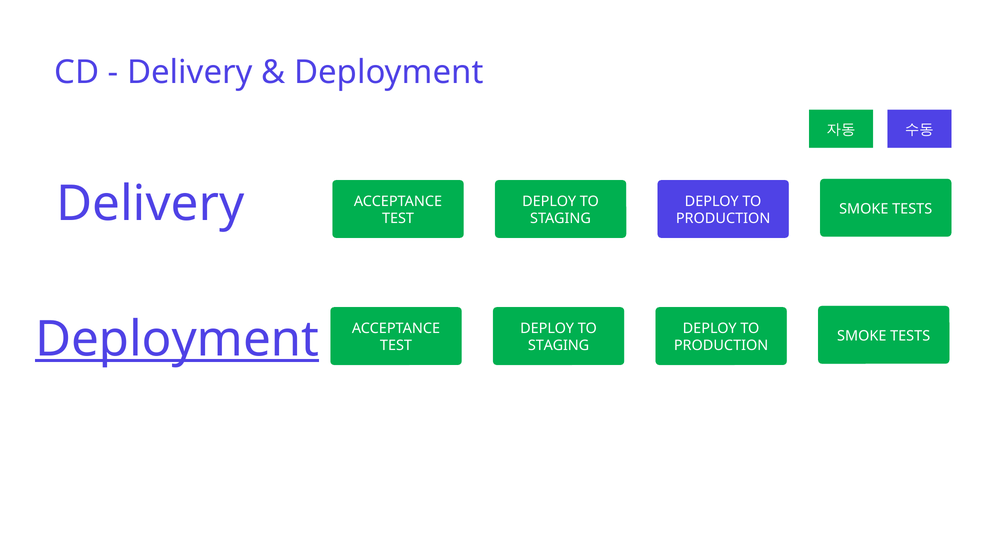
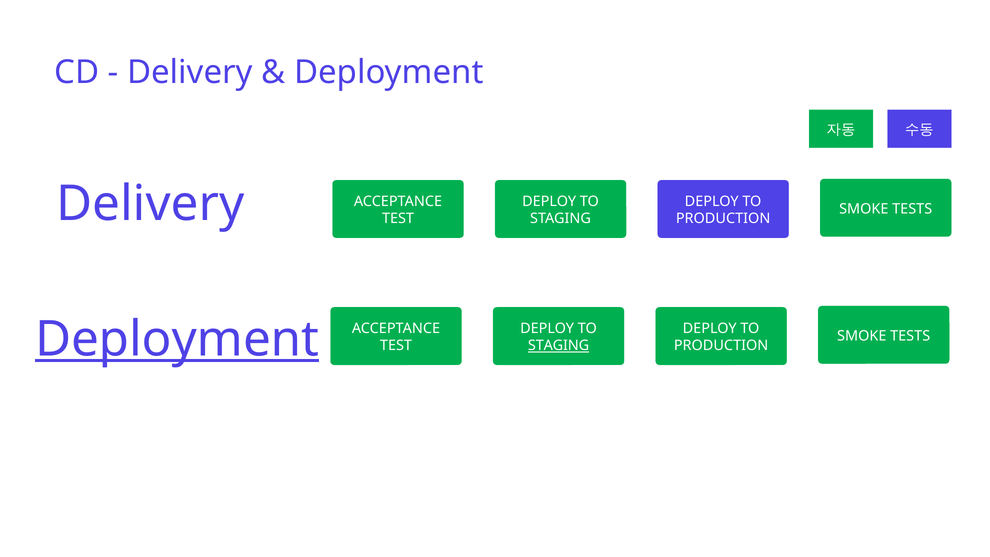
STAGING at (559, 346) underline: none -> present
